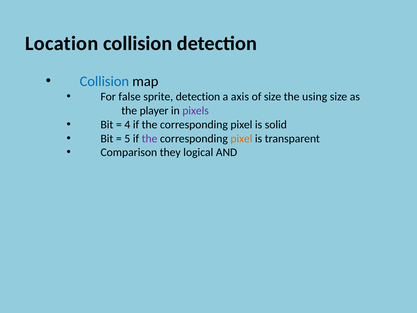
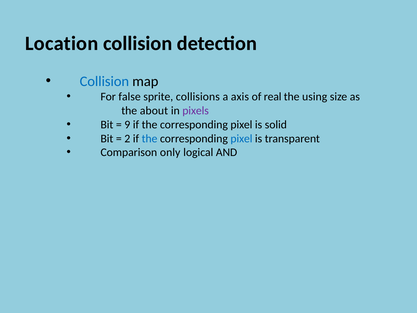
sprite detection: detection -> collisions
of size: size -> real
player: player -> about
4: 4 -> 9
5: 5 -> 2
the at (150, 138) colour: purple -> blue
pixel at (241, 138) colour: orange -> blue
they: they -> only
